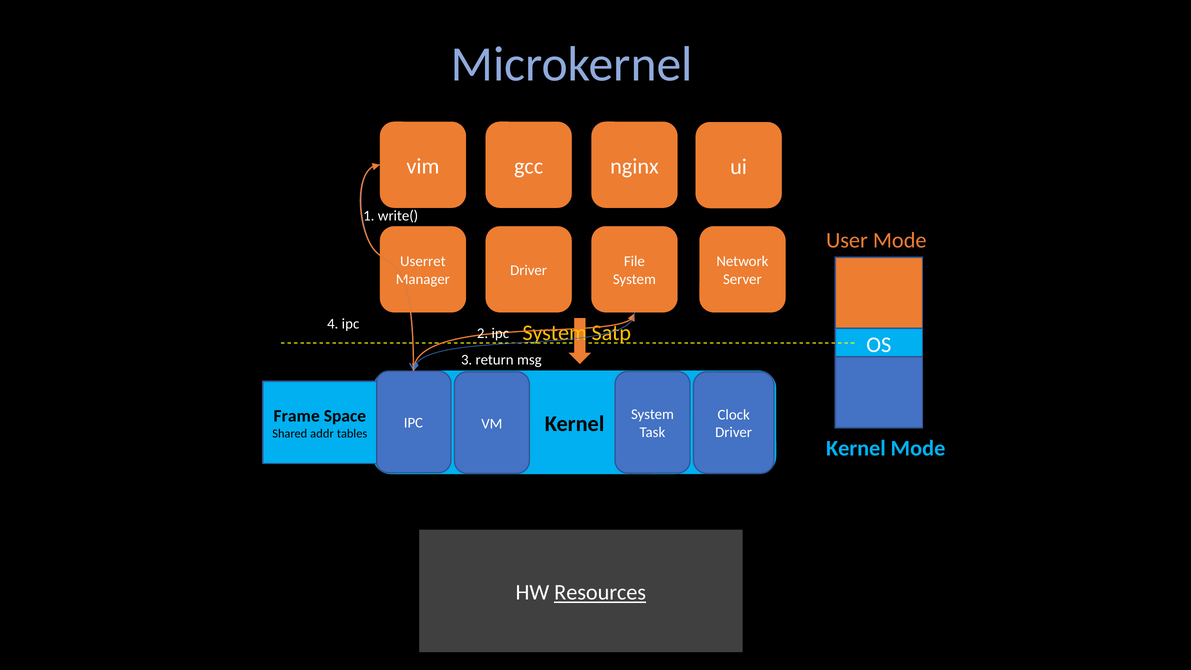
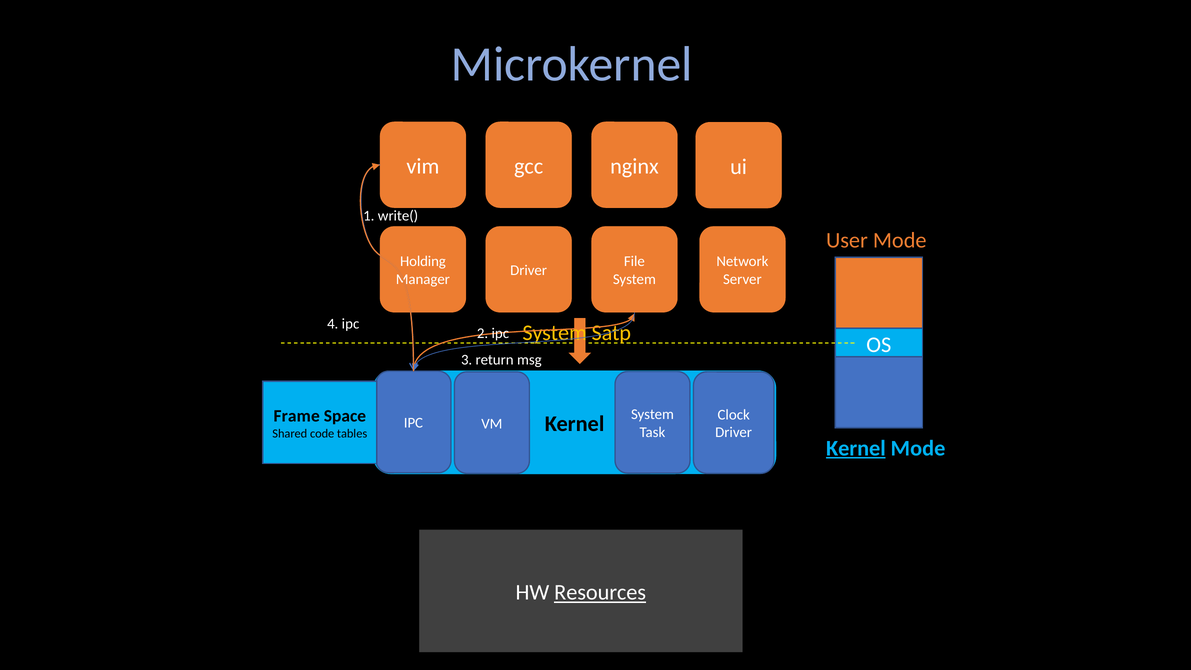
Userret: Userret -> Holding
addr: addr -> code
Kernel at (856, 448) underline: none -> present
